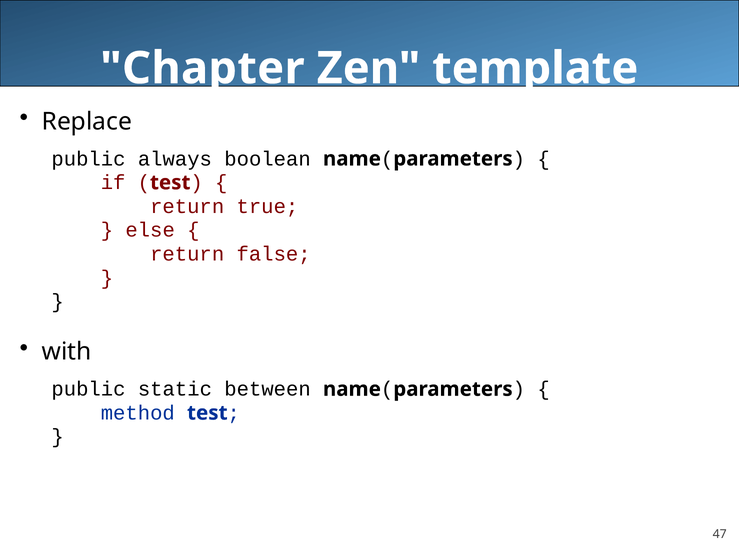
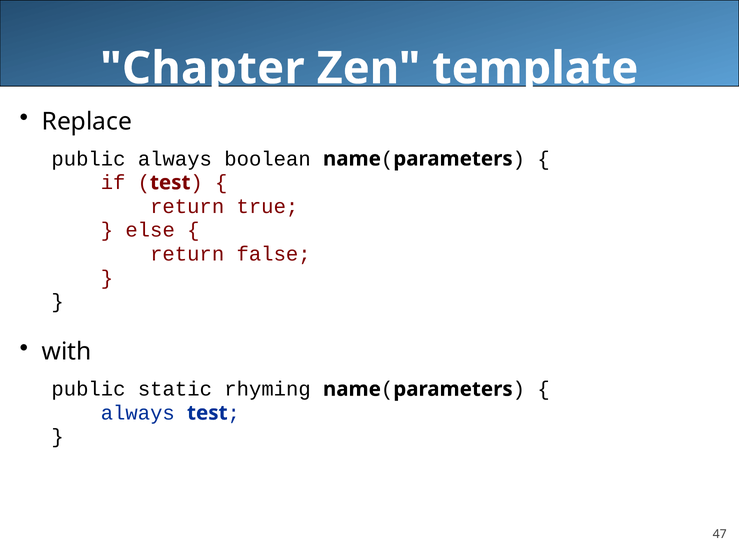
between: between -> rhyming
method at (138, 413): method -> always
